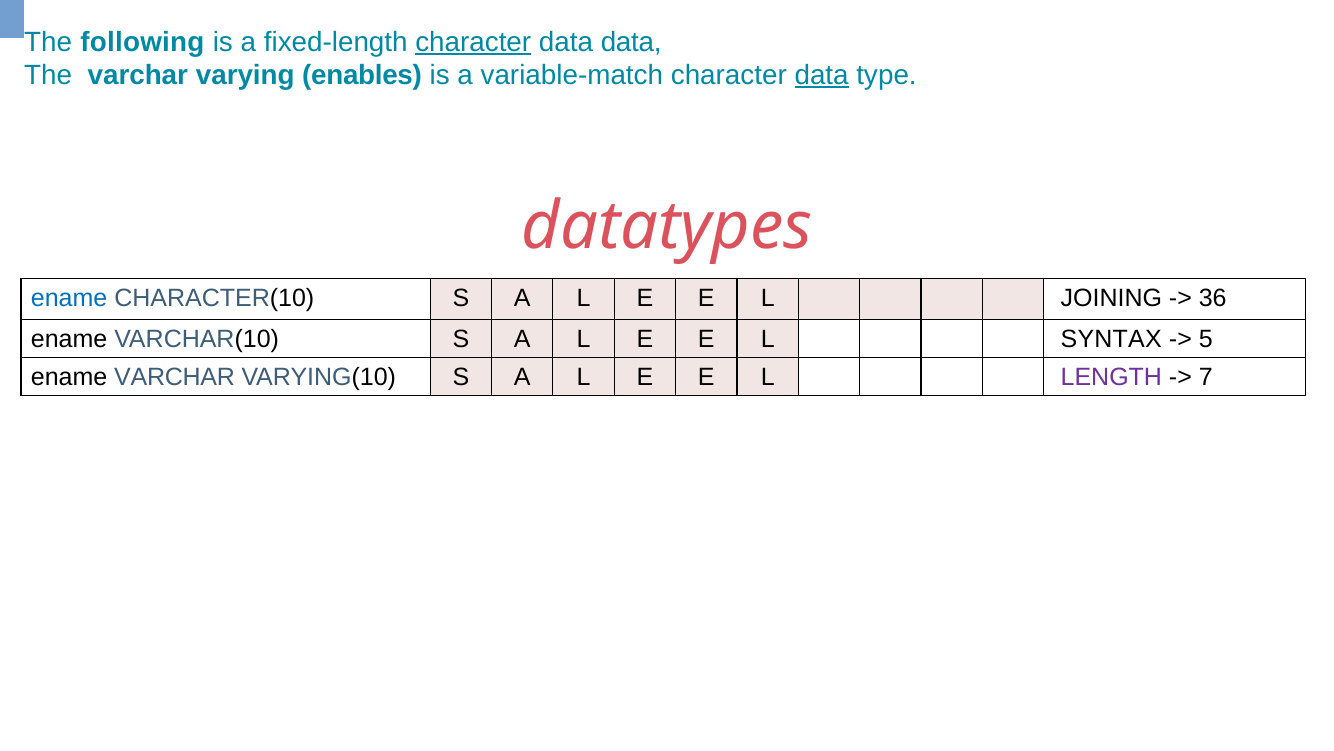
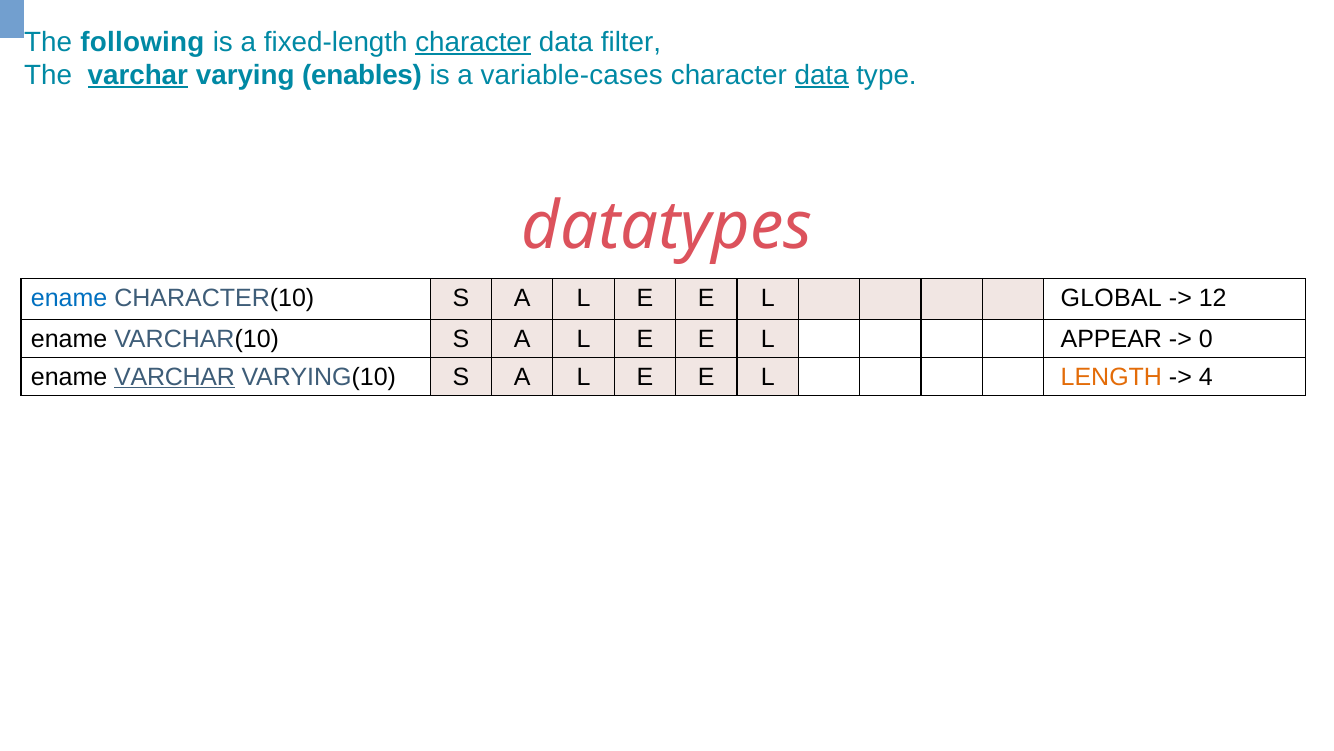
data data: data -> filter
varchar at (138, 75) underline: none -> present
variable-match: variable-match -> variable-cases
JOINING: JOINING -> GLOBAL
36: 36 -> 12
SYNTAX: SYNTAX -> APPEAR
5: 5 -> 0
VARCHAR at (175, 377) underline: none -> present
LENGTH colour: purple -> orange
7: 7 -> 4
